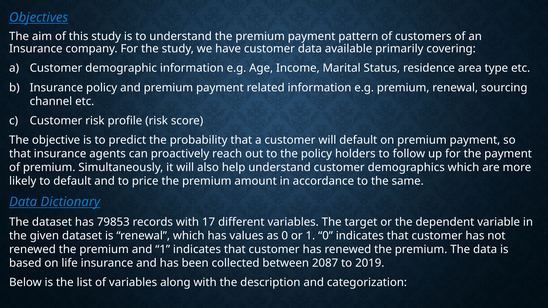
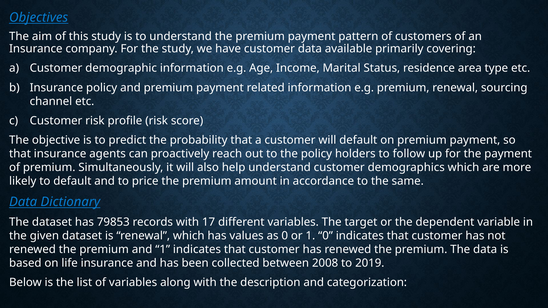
2087: 2087 -> 2008
